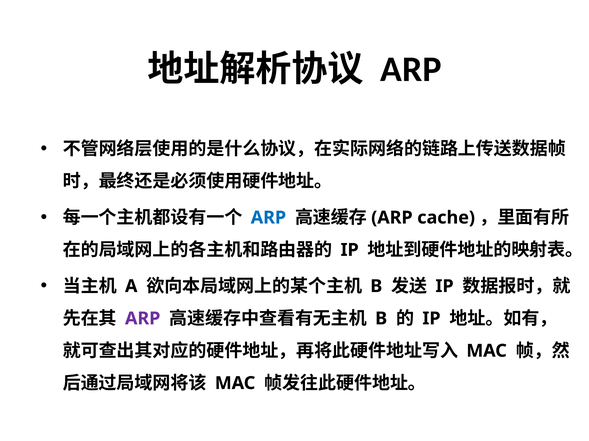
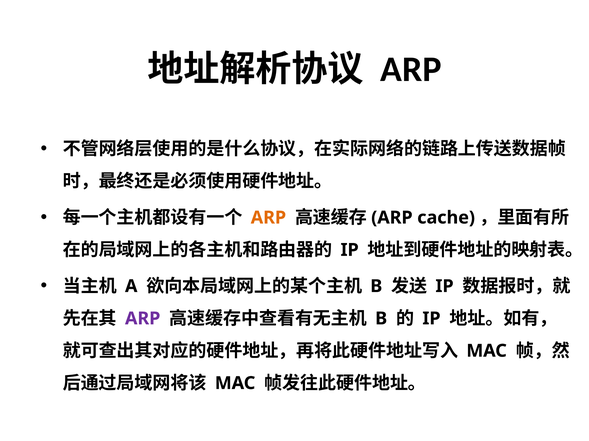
ARP at (268, 218) colour: blue -> orange
